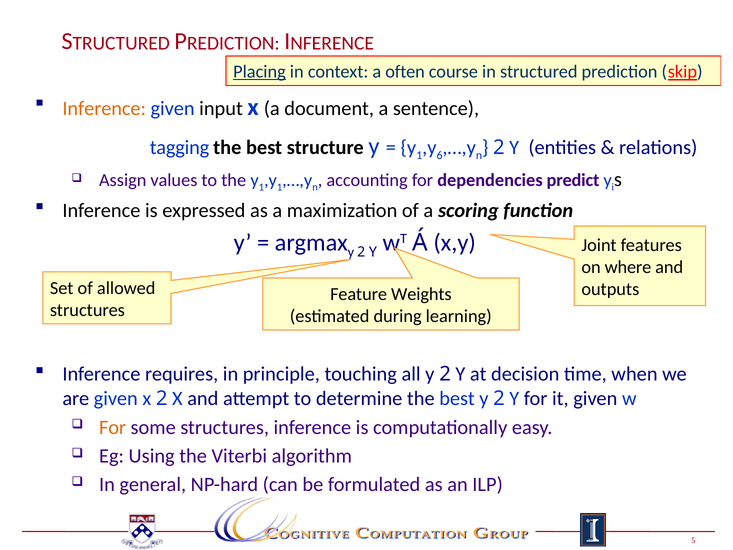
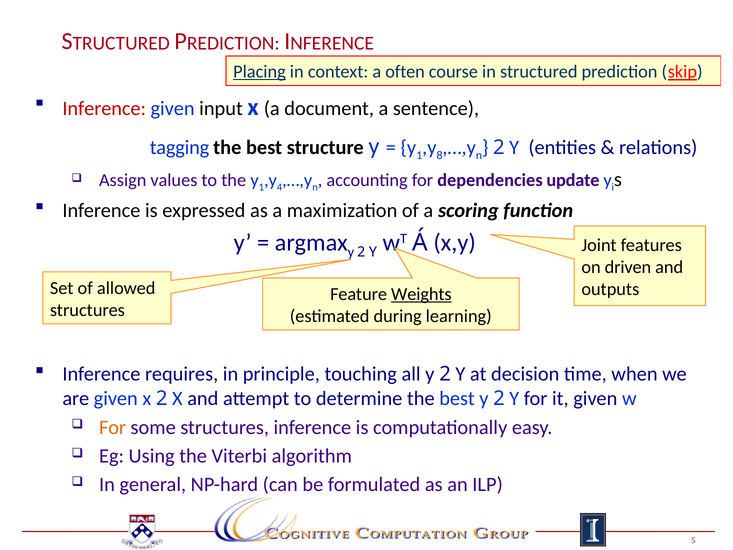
Inference at (104, 108) colour: orange -> red
6: 6 -> 8
1 at (280, 187): 1 -> 4
predict: predict -> update
where: where -> driven
Weights underline: none -> present
